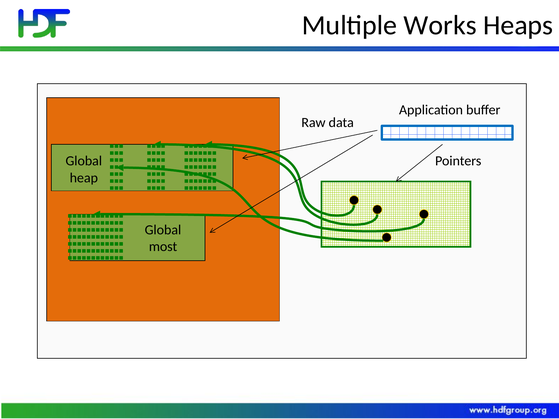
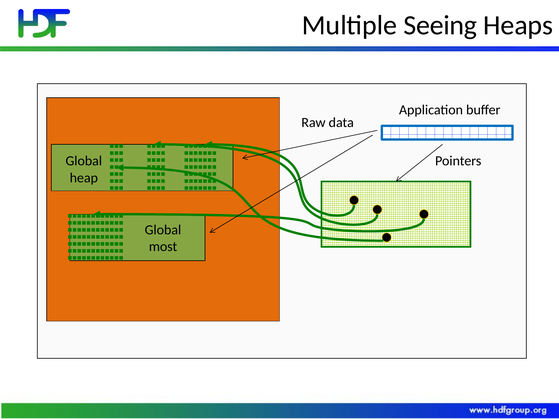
Works: Works -> Seeing
